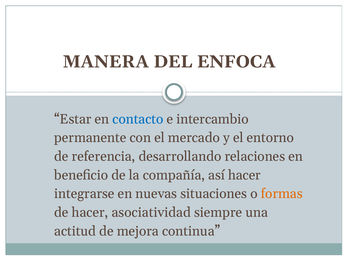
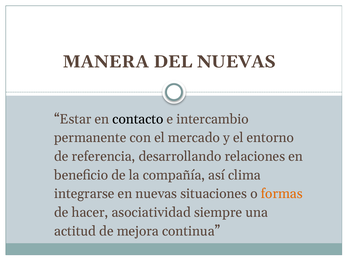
DEL ENFOCA: ENFOCA -> NUEVAS
contacto colour: blue -> black
así hacer: hacer -> clima
